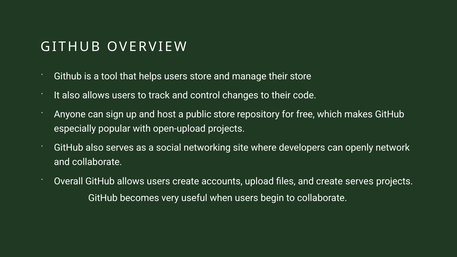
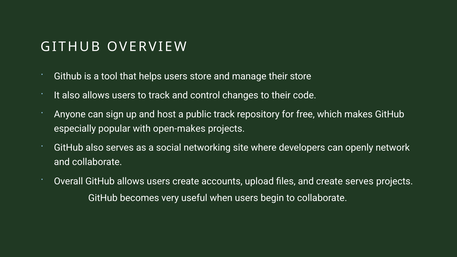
public store: store -> track
open-upload: open-upload -> open-makes
